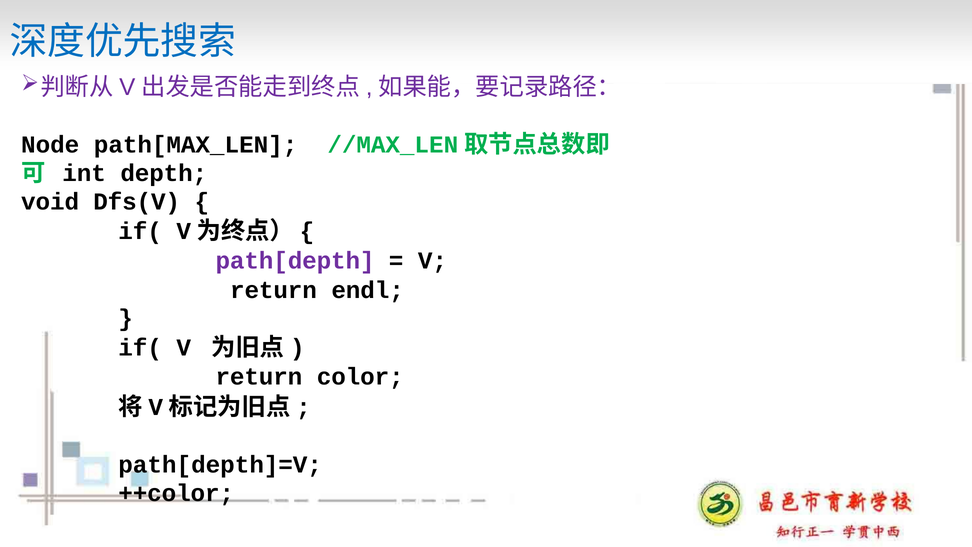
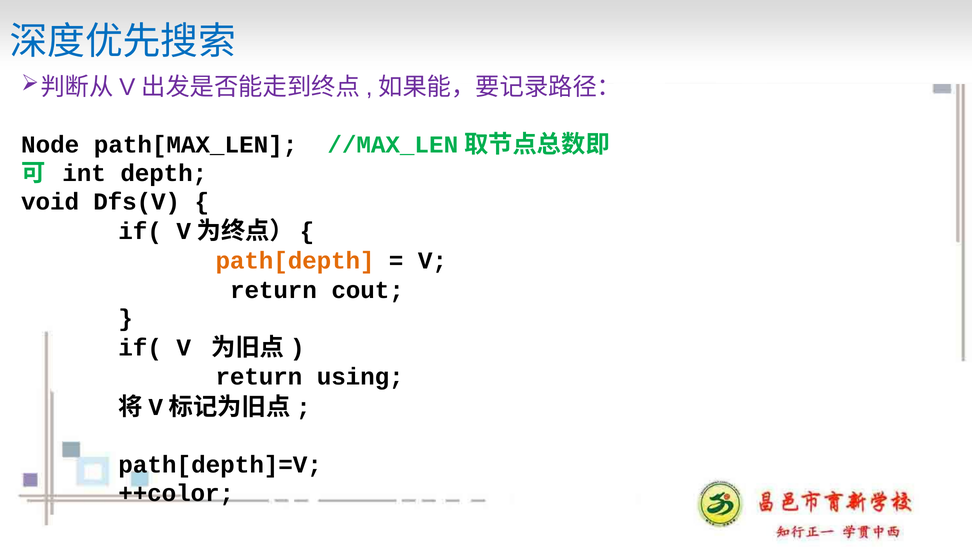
path[depth colour: purple -> orange
endl: endl -> cout
color: color -> using
